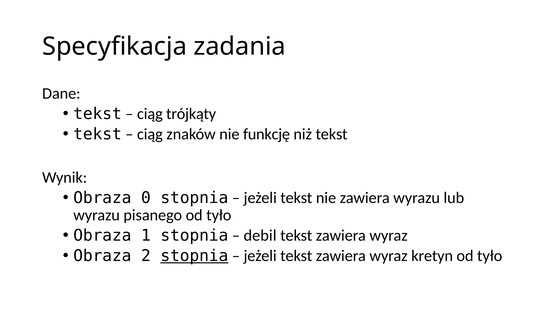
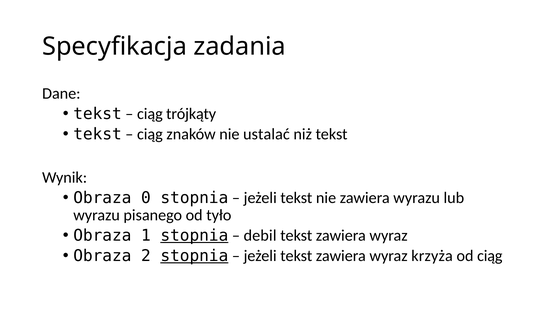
funkcję: funkcję -> ustalać
stopnia at (194, 236) underline: none -> present
kretyn: kretyn -> krzyża
tyło at (490, 256): tyło -> ciąg
